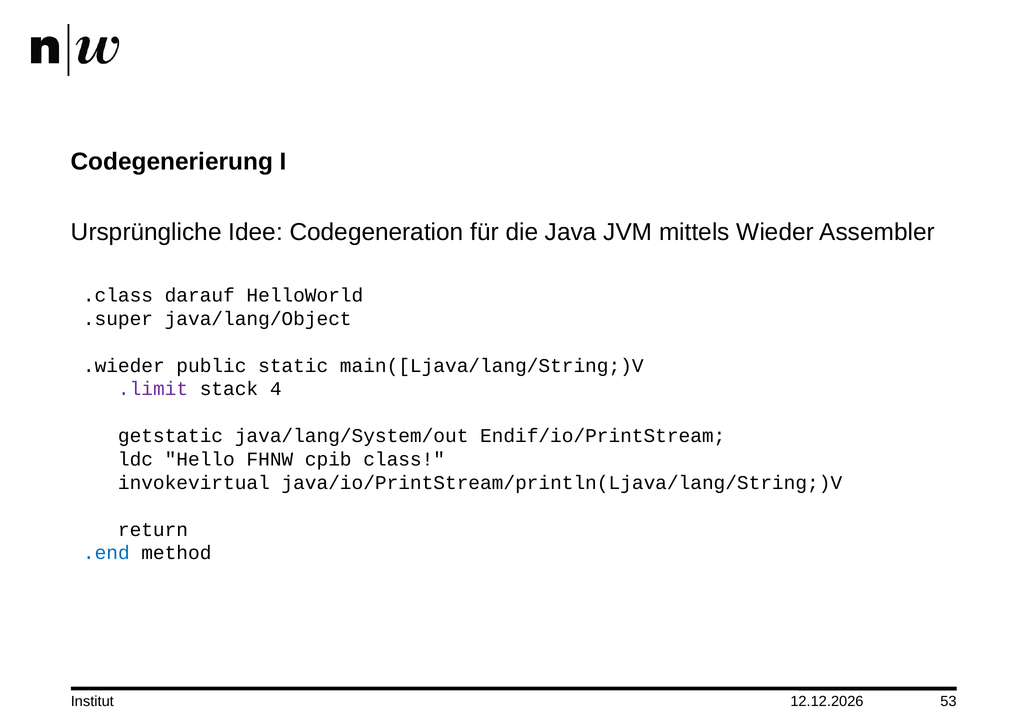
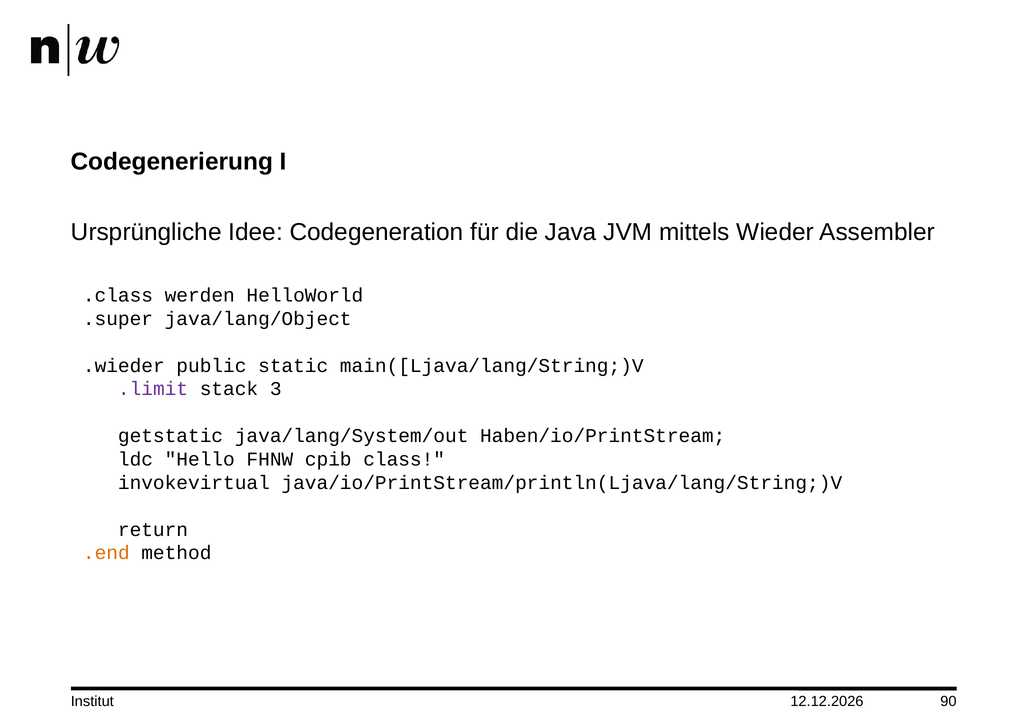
darauf: darauf -> werden
4: 4 -> 3
Endif/io/PrintStream: Endif/io/PrintStream -> Haben/io/PrintStream
.end colour: blue -> orange
53: 53 -> 90
